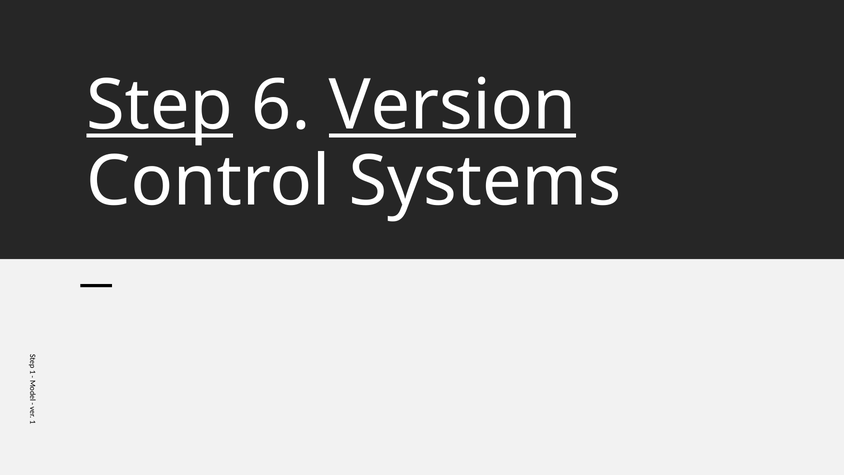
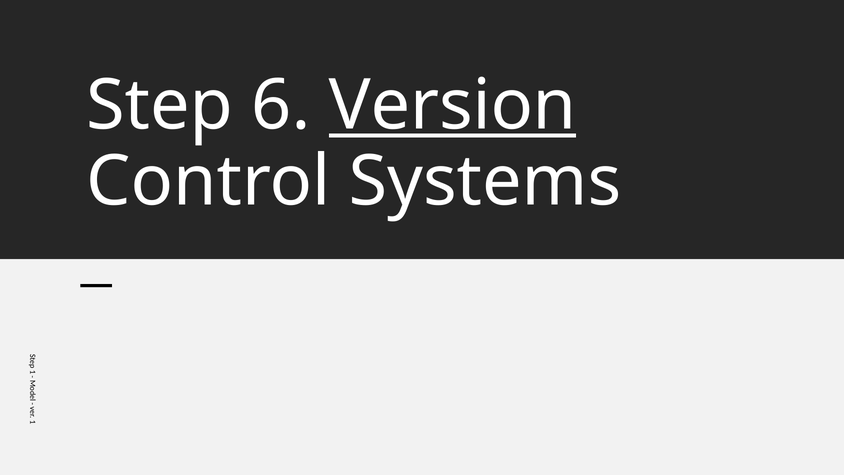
Step underline: present -> none
